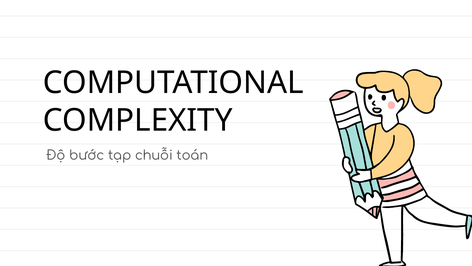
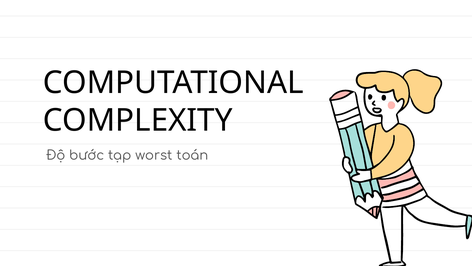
chuỗi: chuỗi -> worst
